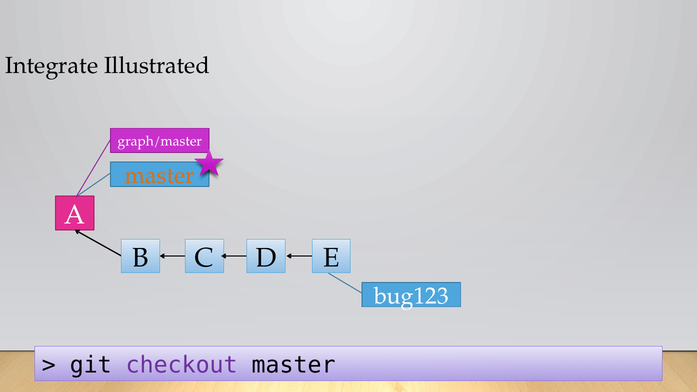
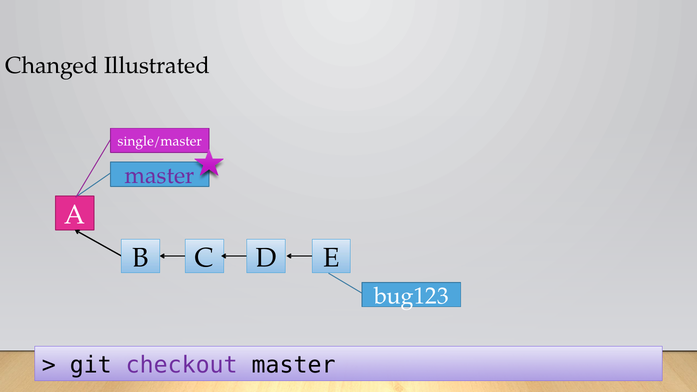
Integrate: Integrate -> Changed
graph/master: graph/master -> single/master
master at (160, 176) colour: orange -> purple
